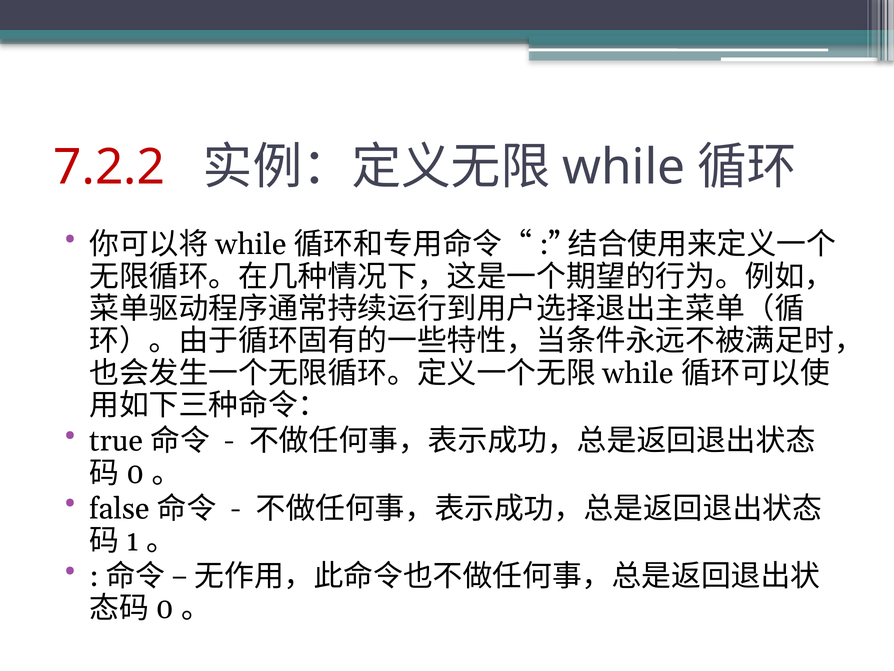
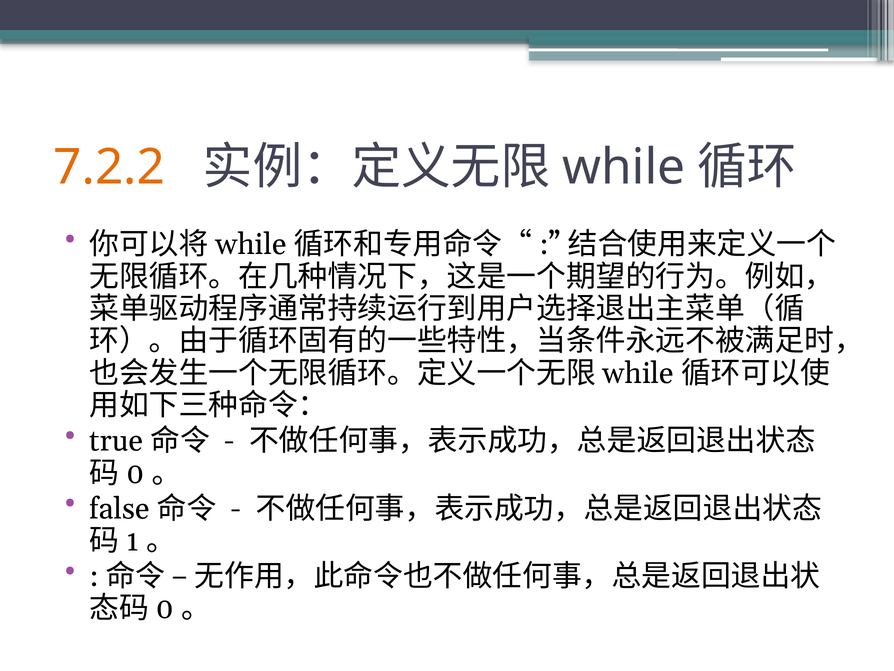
7.2.2 colour: red -> orange
